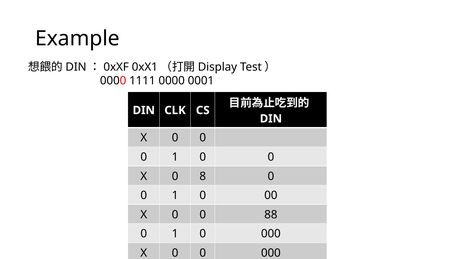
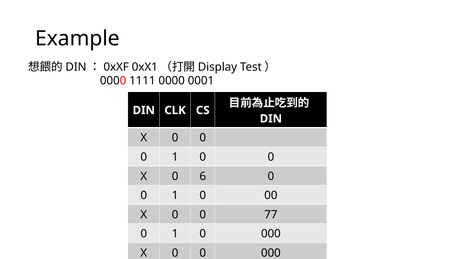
8: 8 -> 6
88: 88 -> 77
